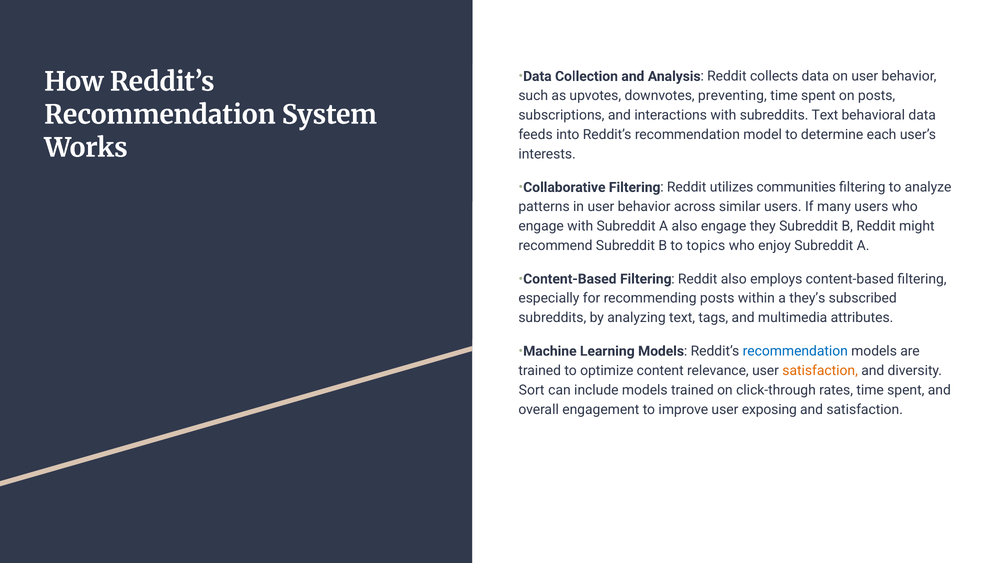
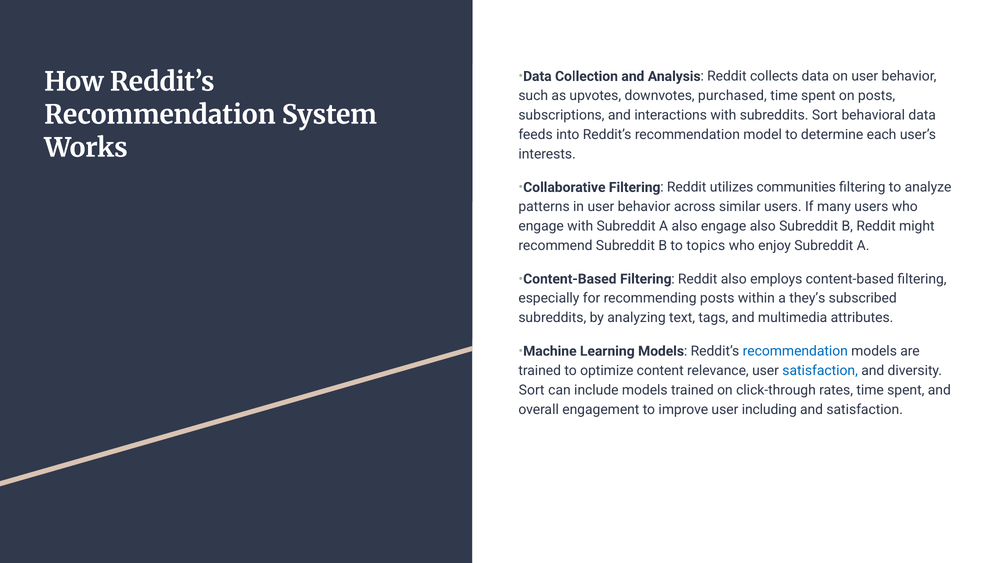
preventing: preventing -> purchased
subreddits Text: Text -> Sort
engage they: they -> also
satisfaction at (820, 371) colour: orange -> blue
exposing: exposing -> including
